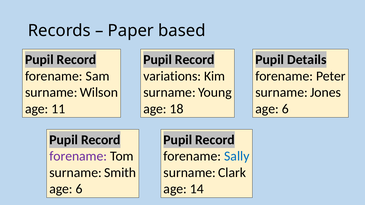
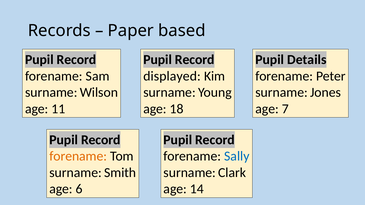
variations: variations -> displayed
6 at (285, 109): 6 -> 7
forename at (78, 156) colour: purple -> orange
